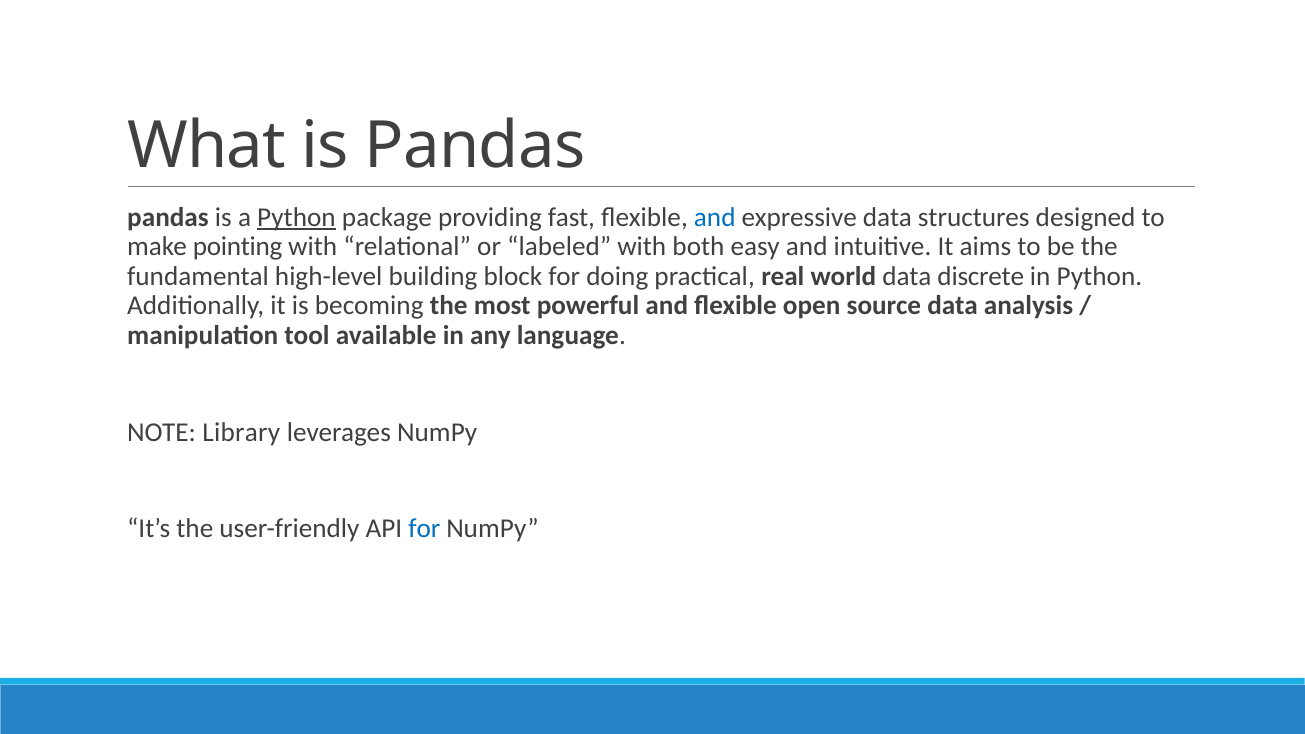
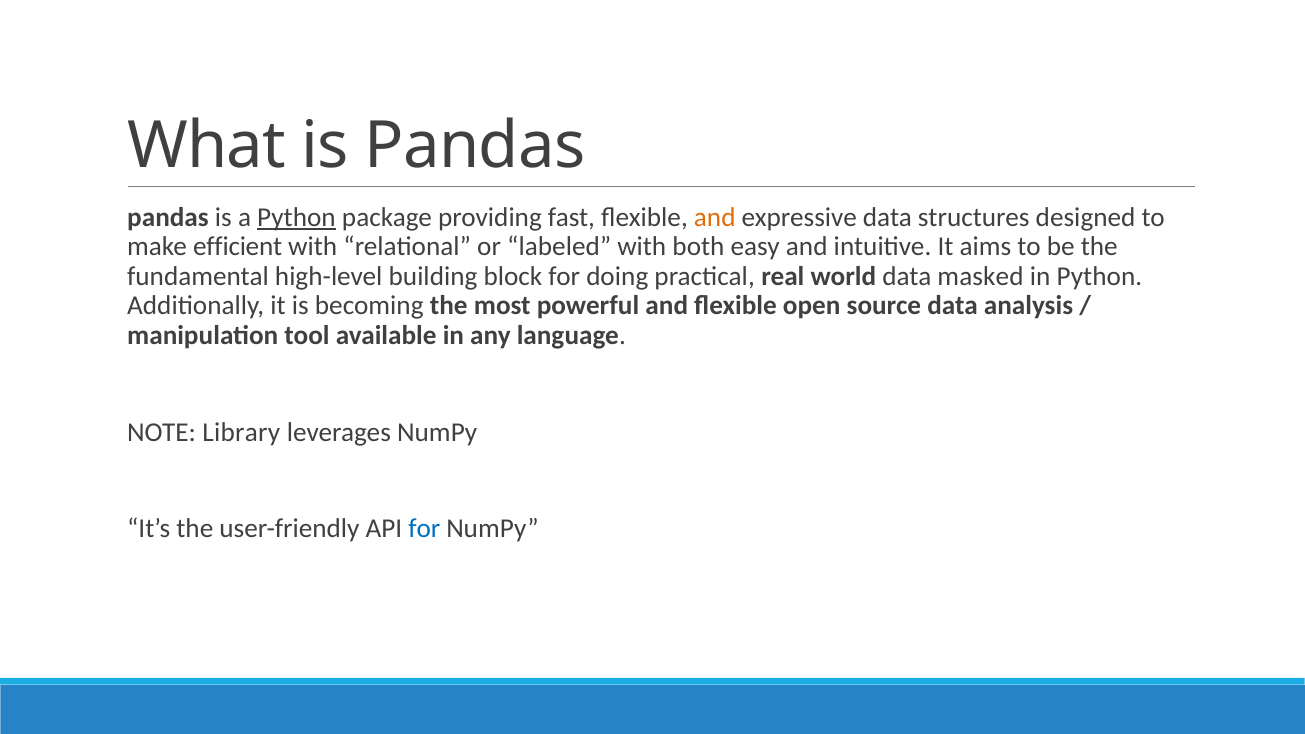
and at (715, 217) colour: blue -> orange
pointing: pointing -> efficient
discrete: discrete -> masked
